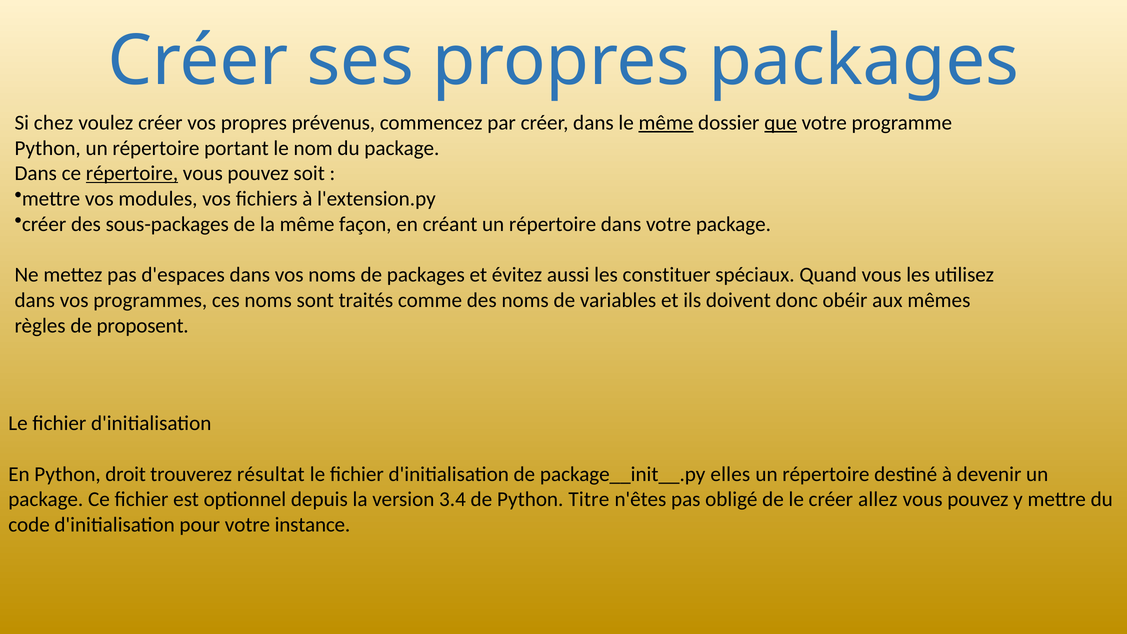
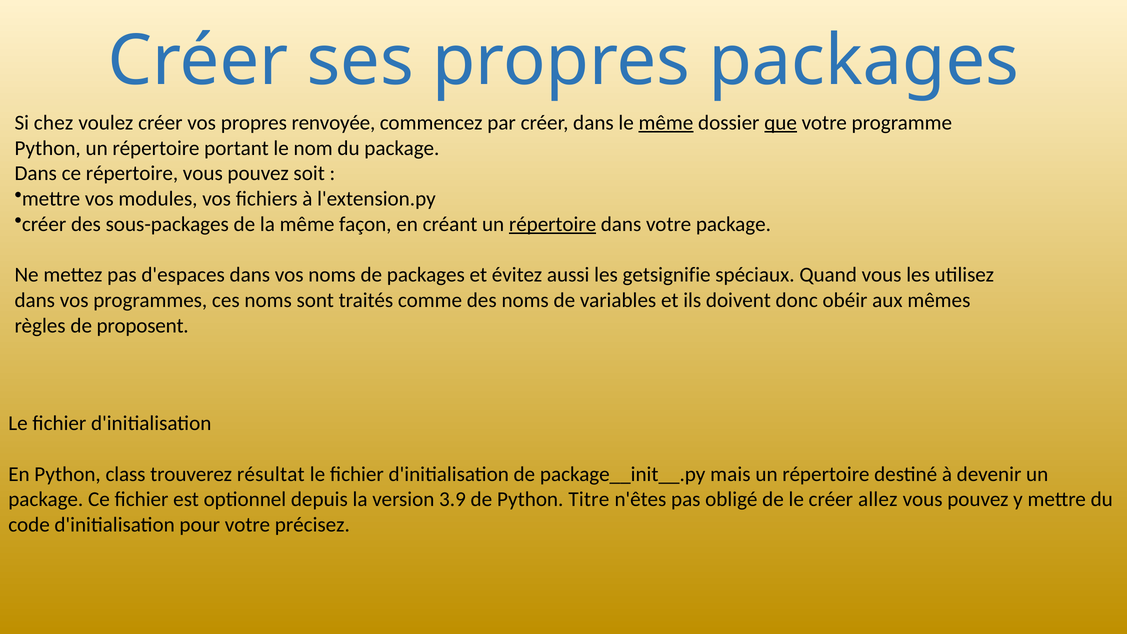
prévenus: prévenus -> renvoyée
répertoire at (132, 173) underline: present -> none
répertoire at (553, 224) underline: none -> present
constituer: constituer -> getsignifie
droit: droit -> class
elles: elles -> mais
3.4: 3.4 -> 3.9
instance: instance -> précisez
